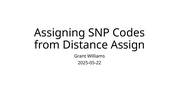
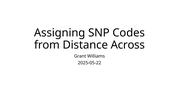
Assign: Assign -> Across
